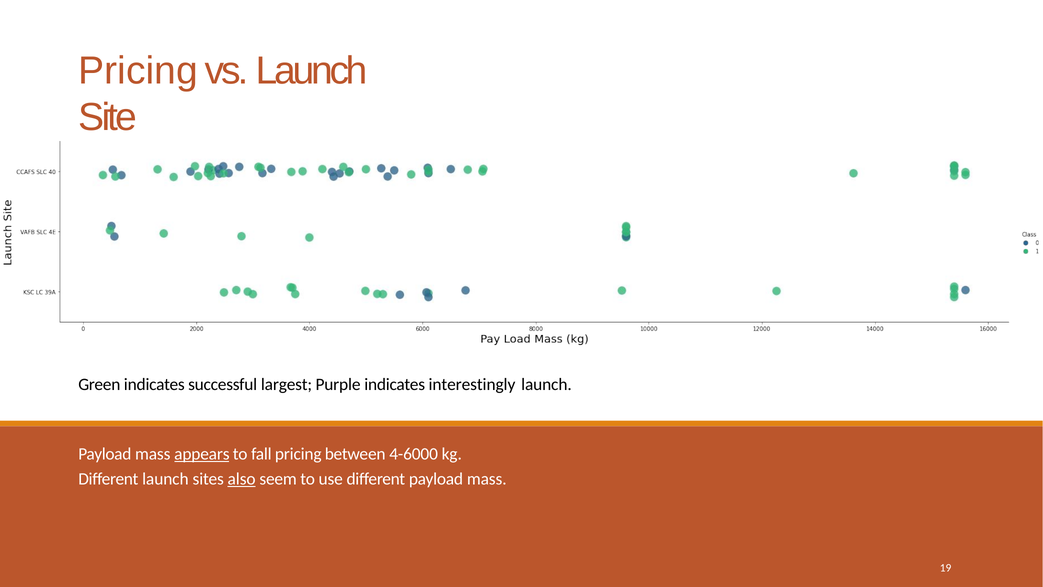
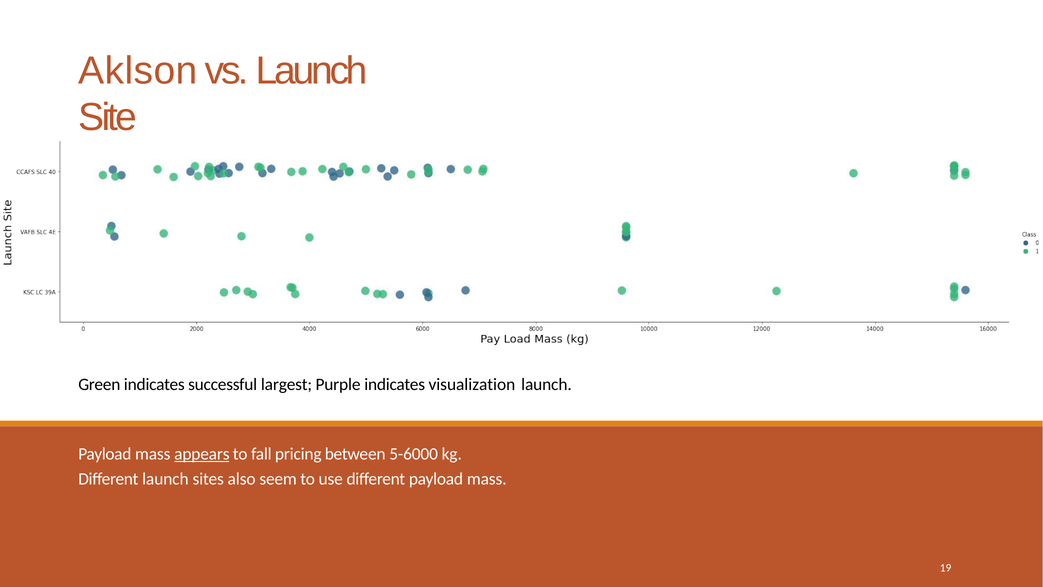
Pricing at (138, 71): Pricing -> Aklson
interestingly: interestingly -> visualization
4-6000: 4-6000 -> 5-6000
also underline: present -> none
